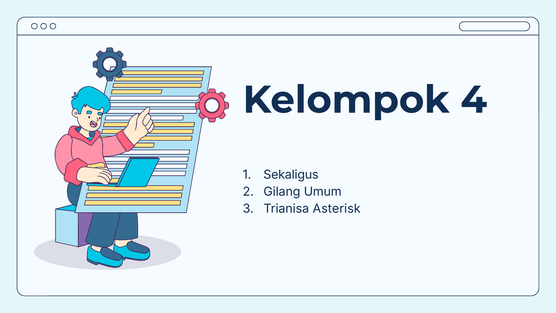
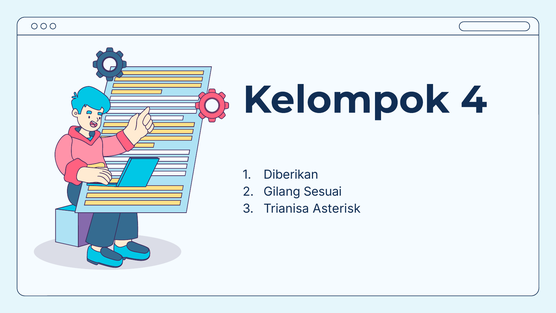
Sekaligus: Sekaligus -> Diberikan
Umum: Umum -> Sesuai
